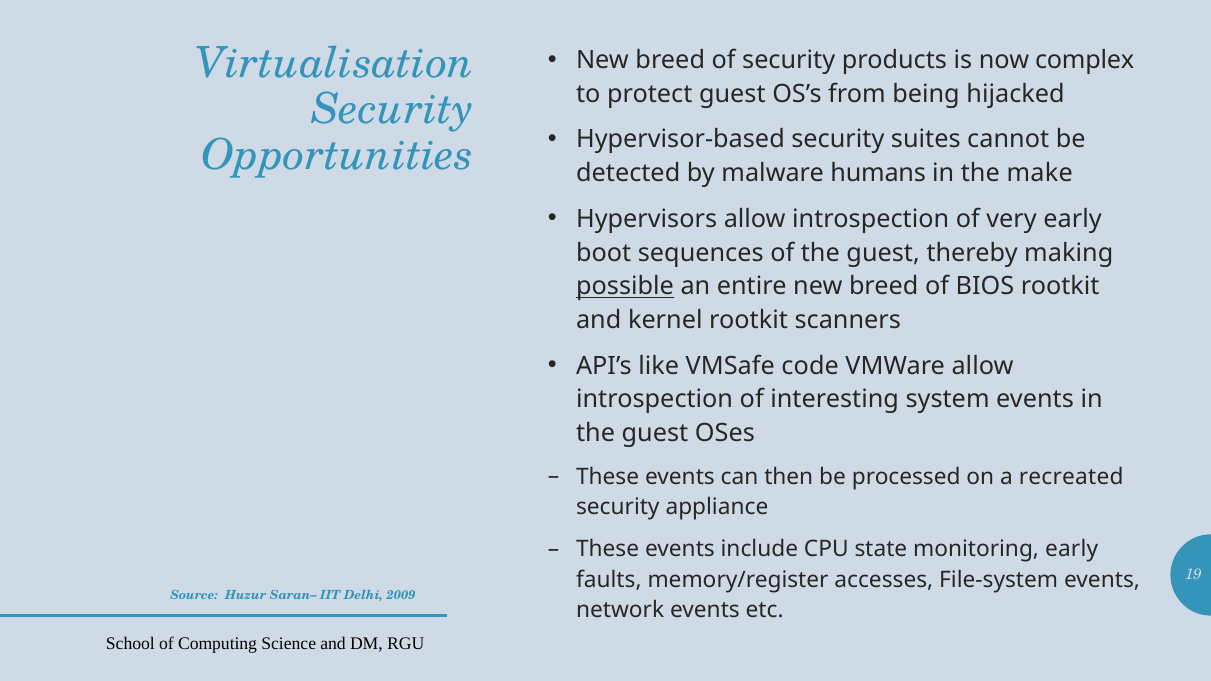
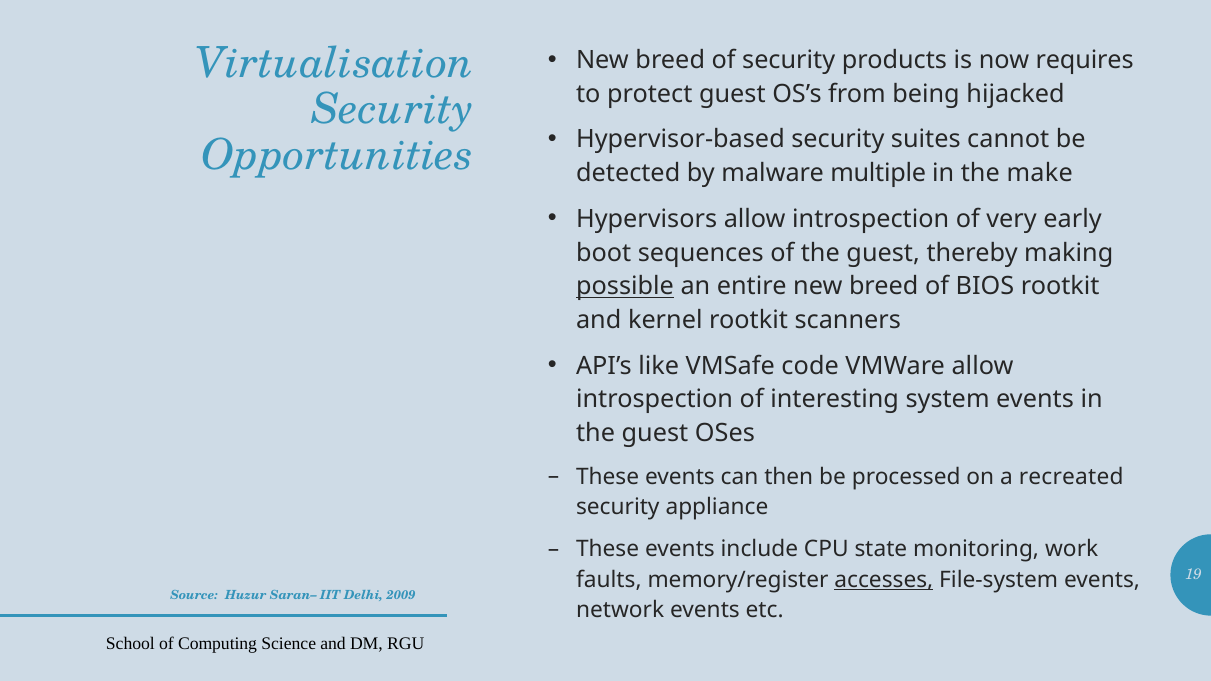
complex: complex -> requires
humans: humans -> multiple
monitoring early: early -> work
accesses underline: none -> present
